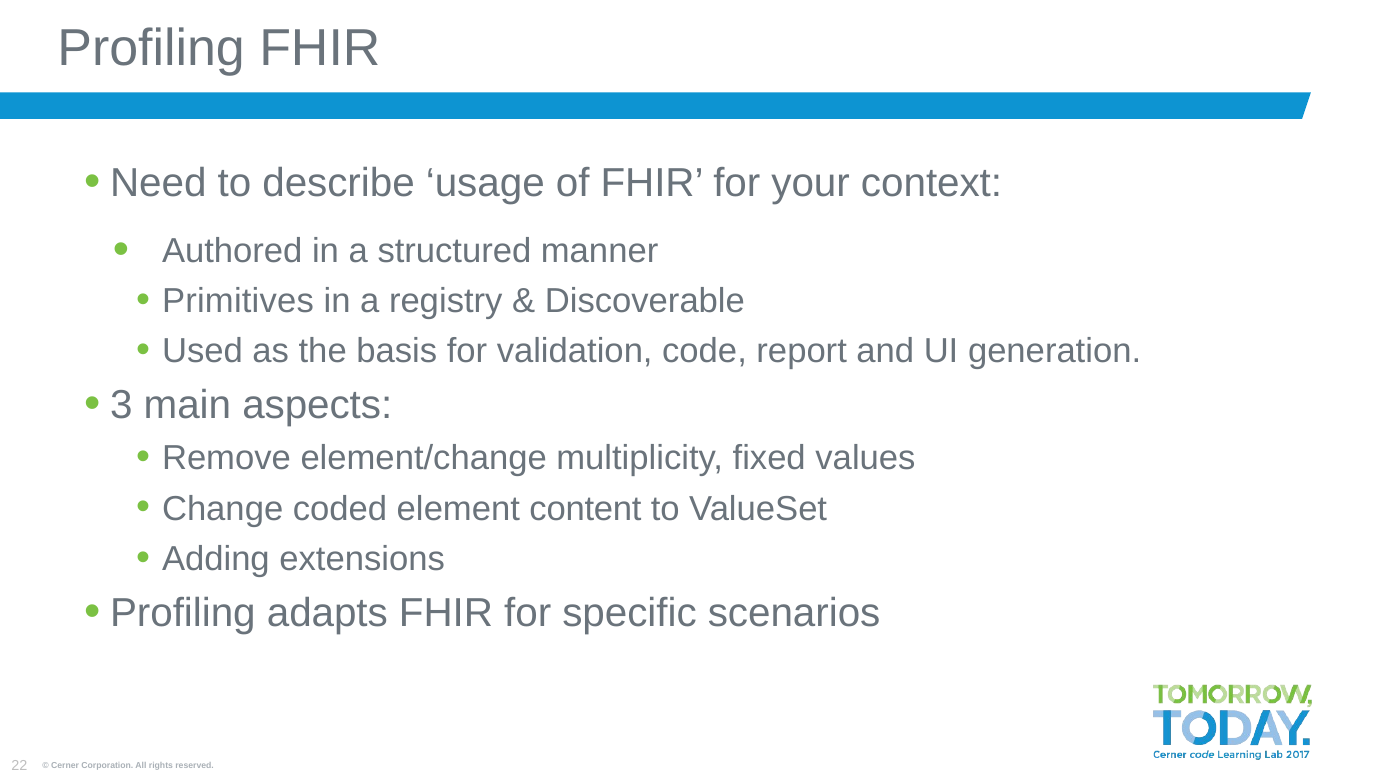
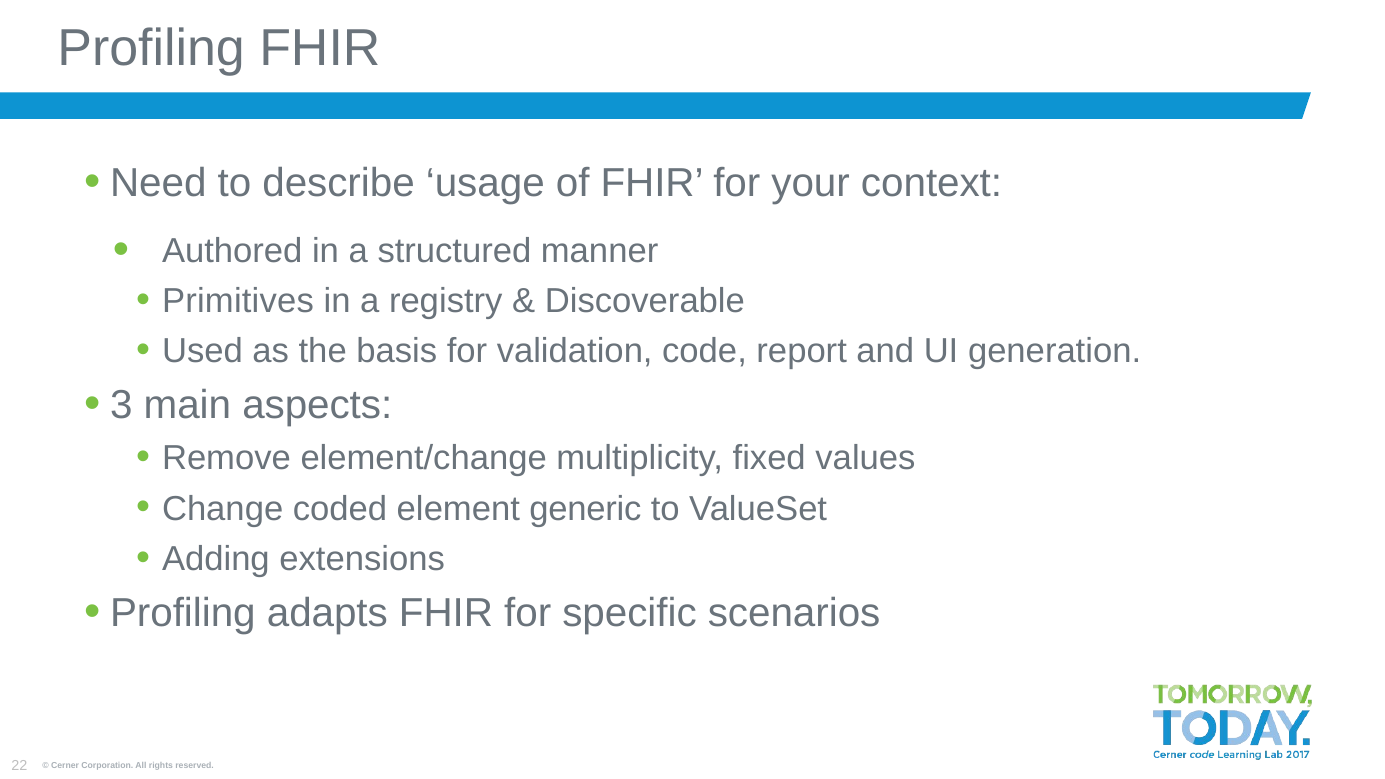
content: content -> generic
